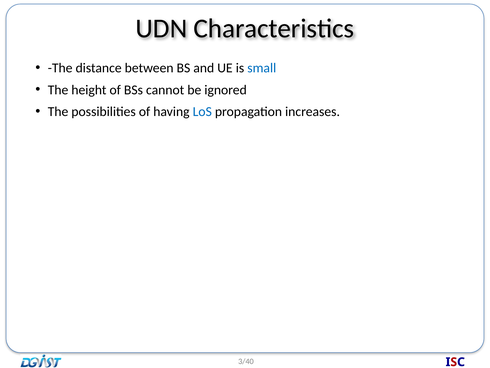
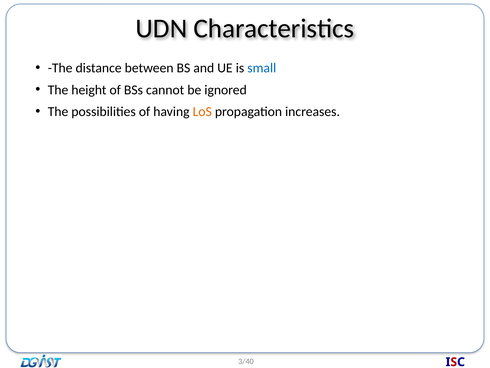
LoS colour: blue -> orange
